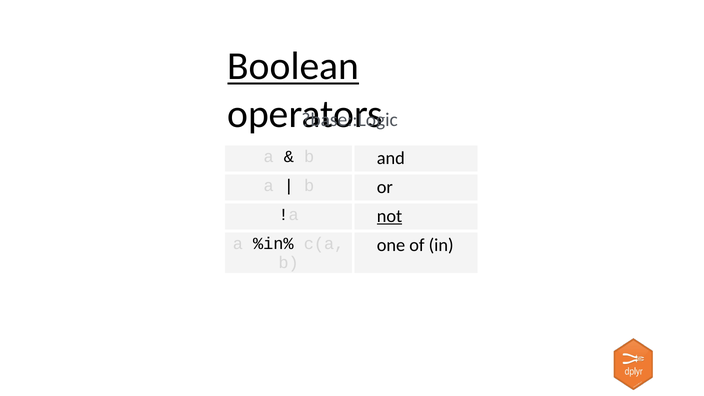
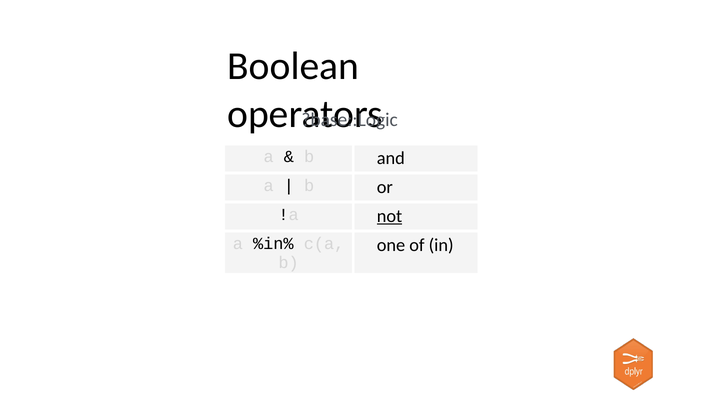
Boolean underline: present -> none
